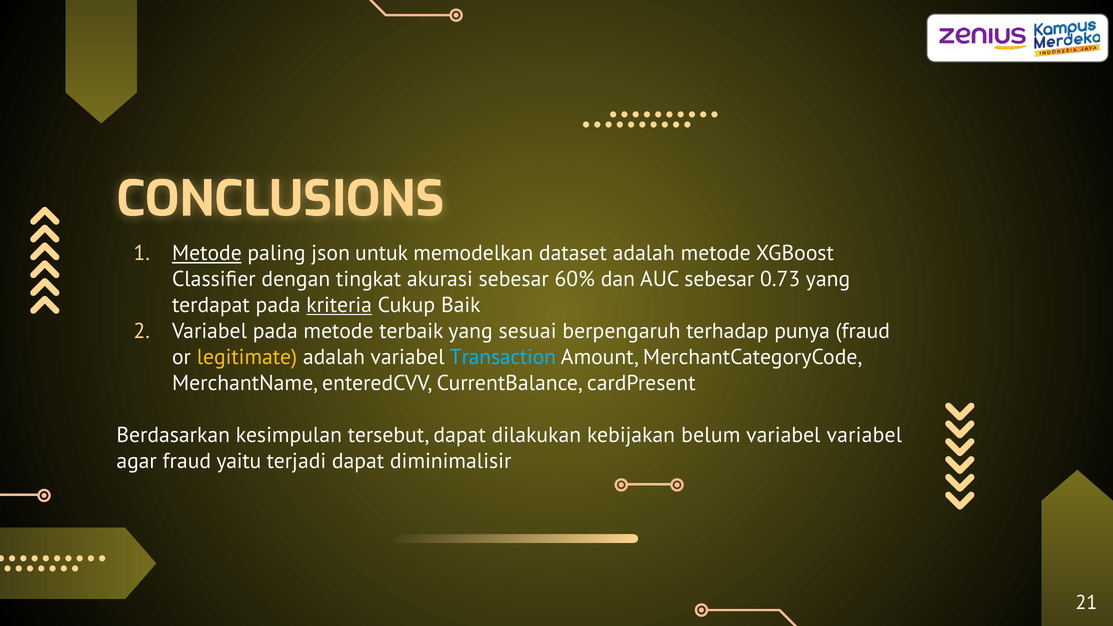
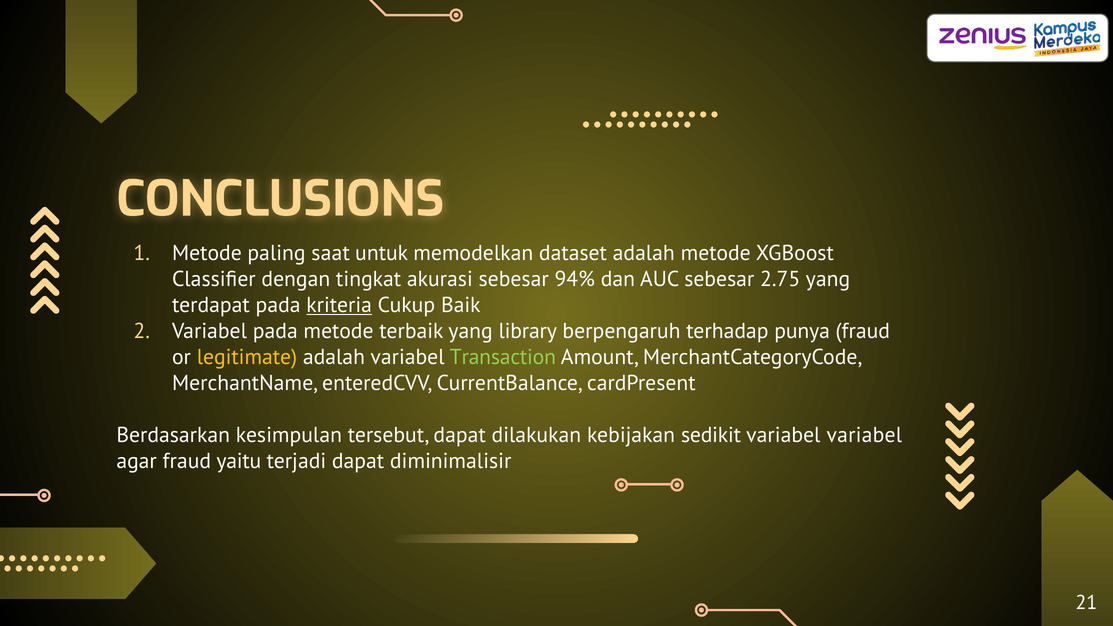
Metode at (207, 253) underline: present -> none
json: json -> saat
60%: 60% -> 94%
0.73: 0.73 -> 2.75
sesuai: sesuai -> library
Transaction colour: light blue -> light green
belum: belum -> sedikit
